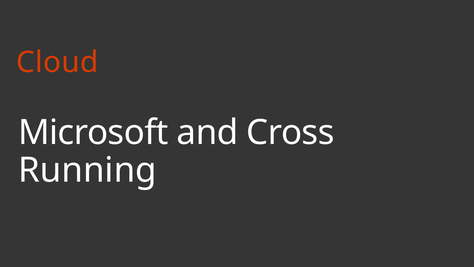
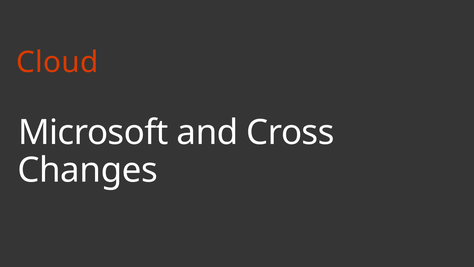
Running: Running -> Changes
